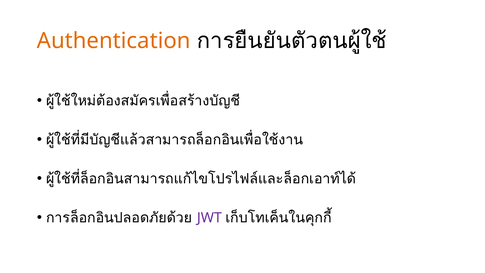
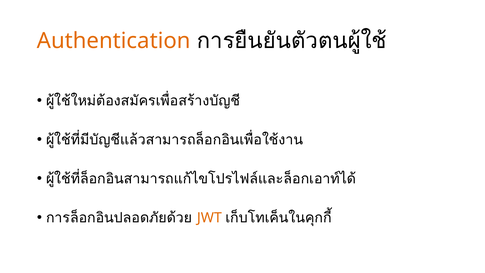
JWT colour: purple -> orange
